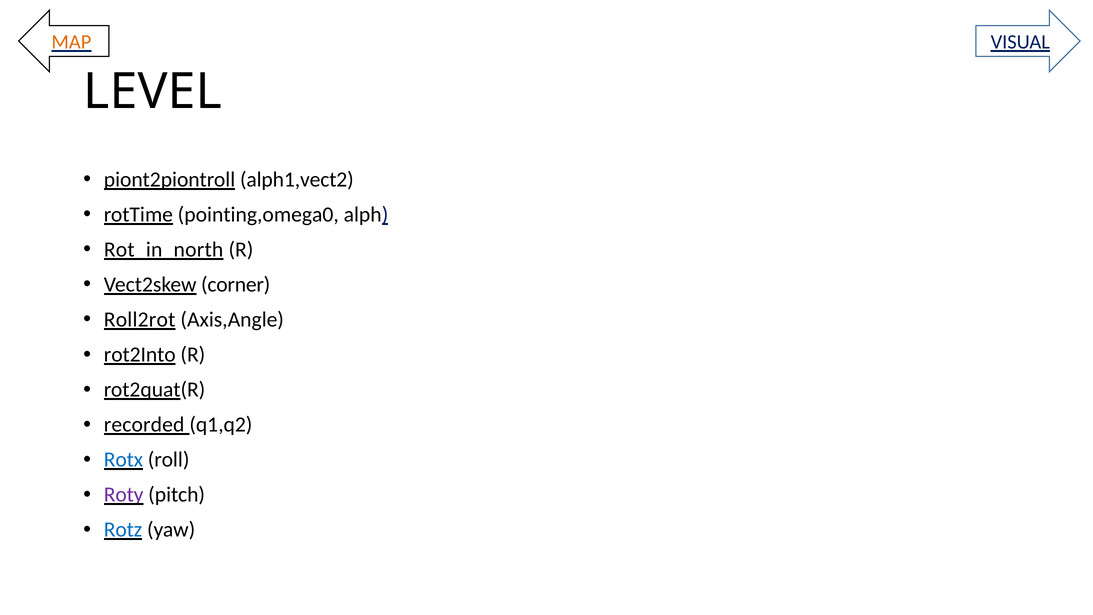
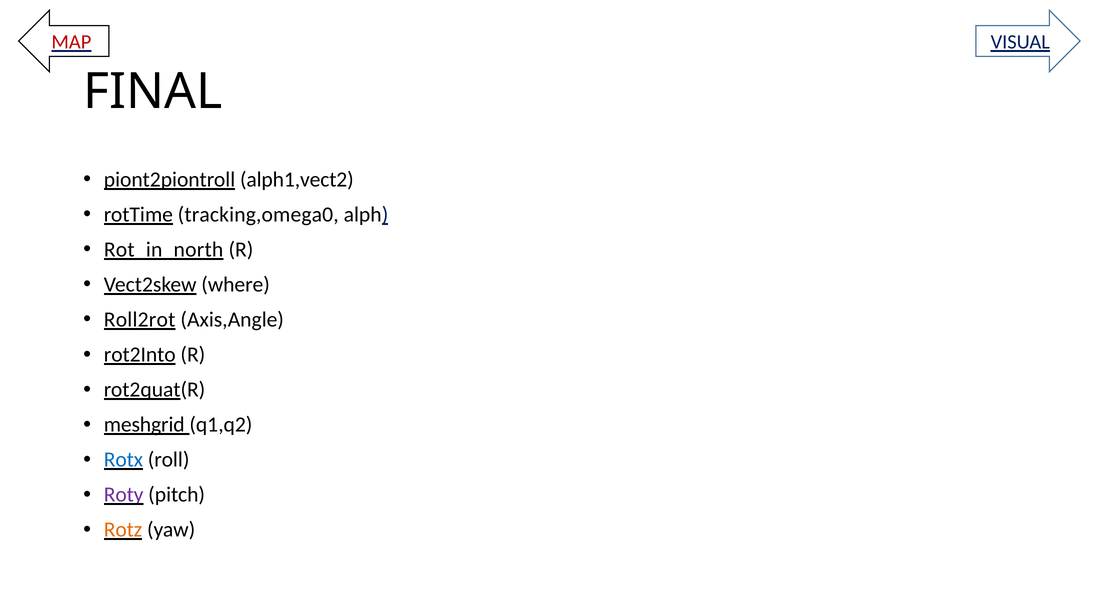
MAP colour: orange -> red
LEVEL: LEVEL -> FINAL
pointing,omega0: pointing,omega0 -> tracking,omega0
corner: corner -> where
recorded: recorded -> meshgrid
Rotz colour: blue -> orange
